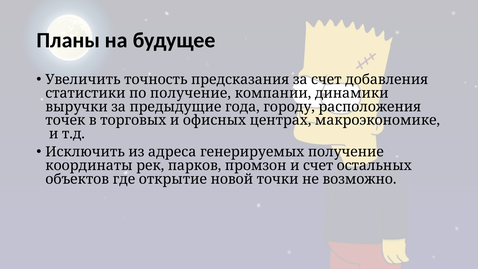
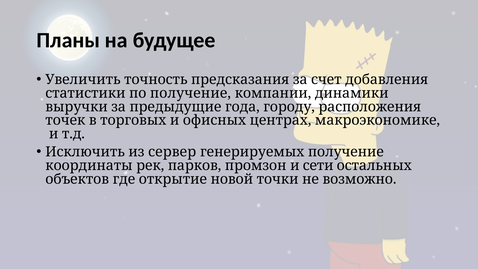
адреса: адреса -> сервер
и счет: счет -> сети
